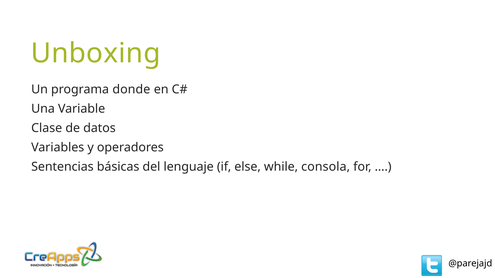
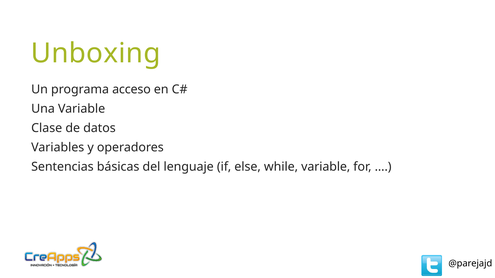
donde: donde -> acceso
while consola: consola -> variable
